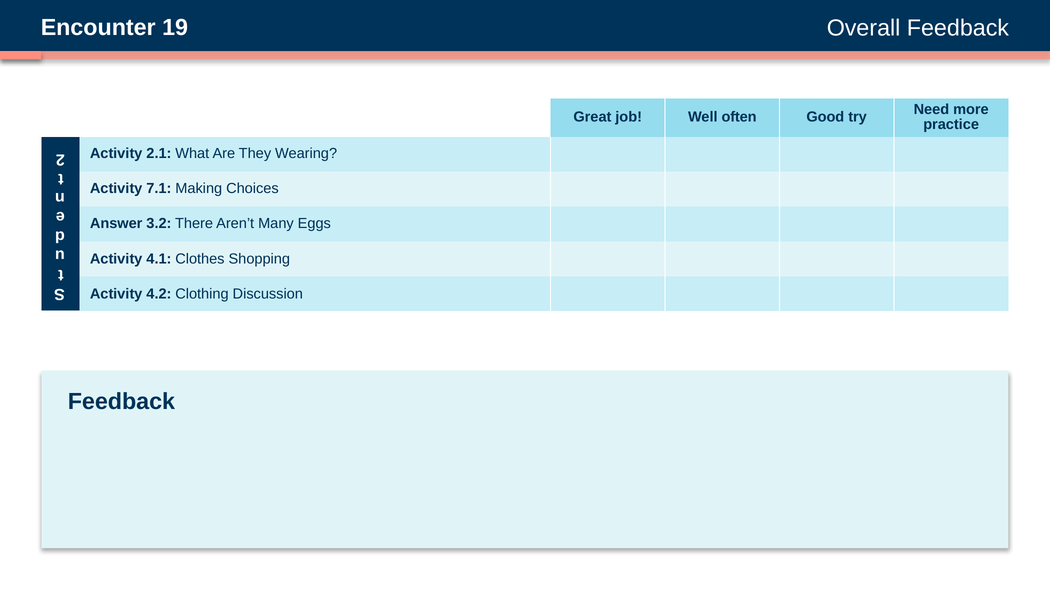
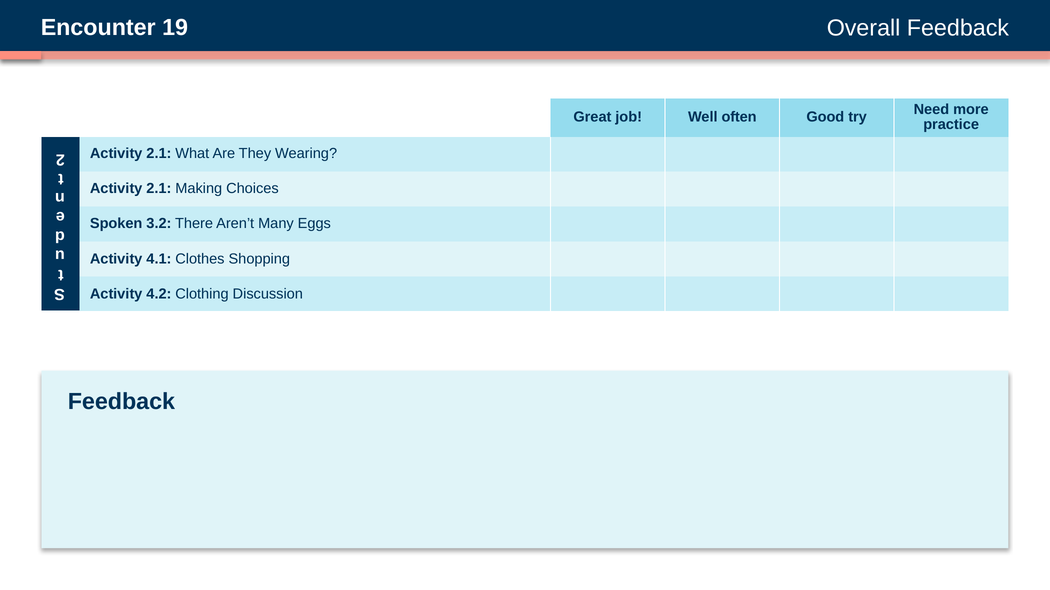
7.1 at (159, 189): 7.1 -> 2.1
Answer: Answer -> Spoken
